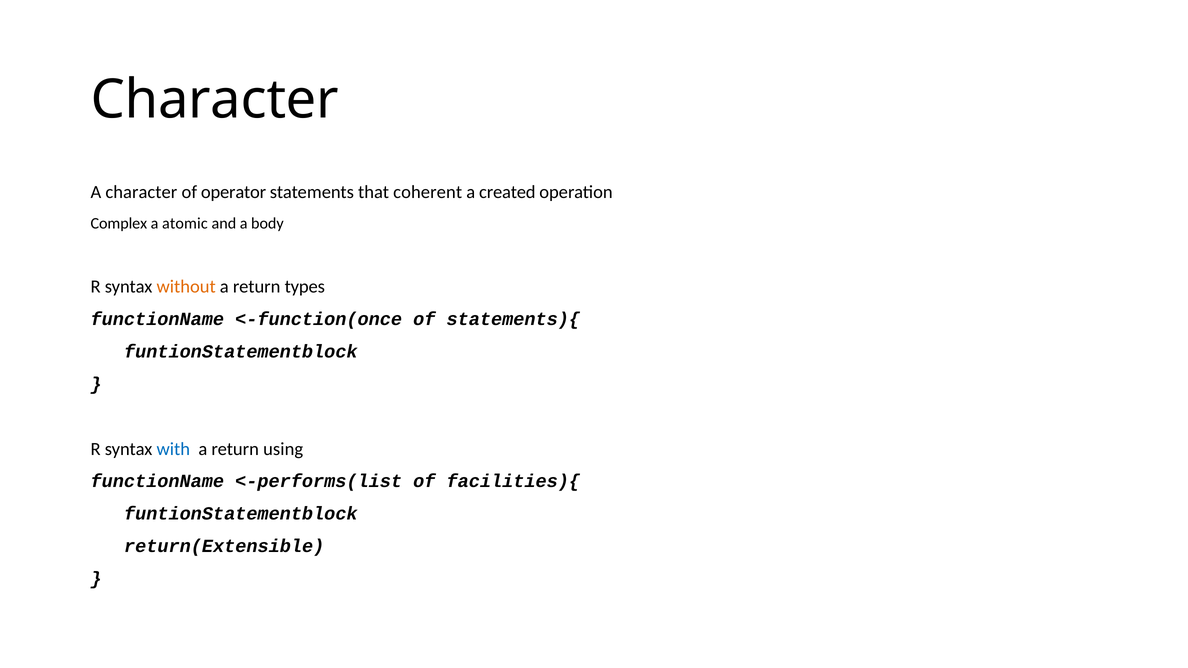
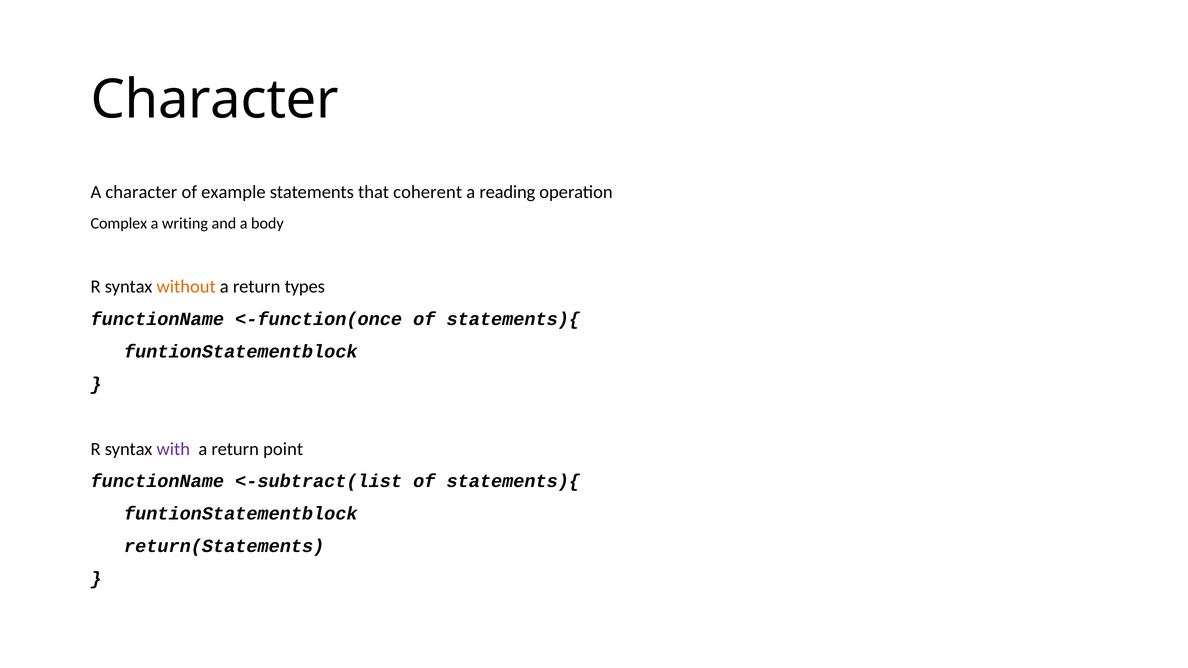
operator: operator -> example
created: created -> reading
atomic: atomic -> writing
with colour: blue -> purple
using: using -> point
<-performs(list: <-performs(list -> <-subtract(list
facilities){ at (513, 482): facilities){ -> statements){
return(Extensible: return(Extensible -> return(Statements
